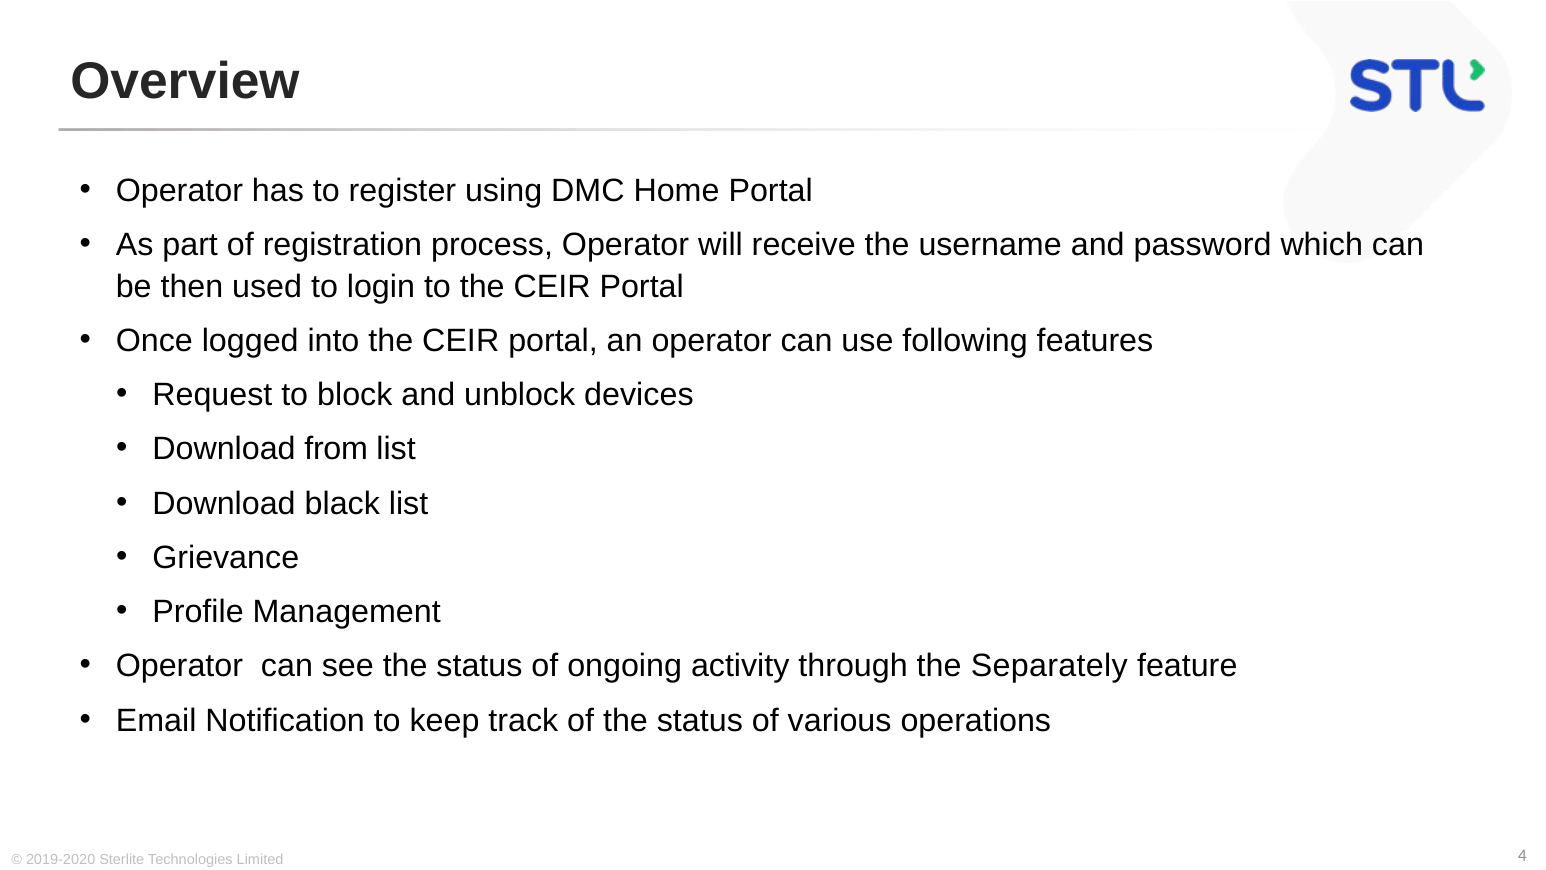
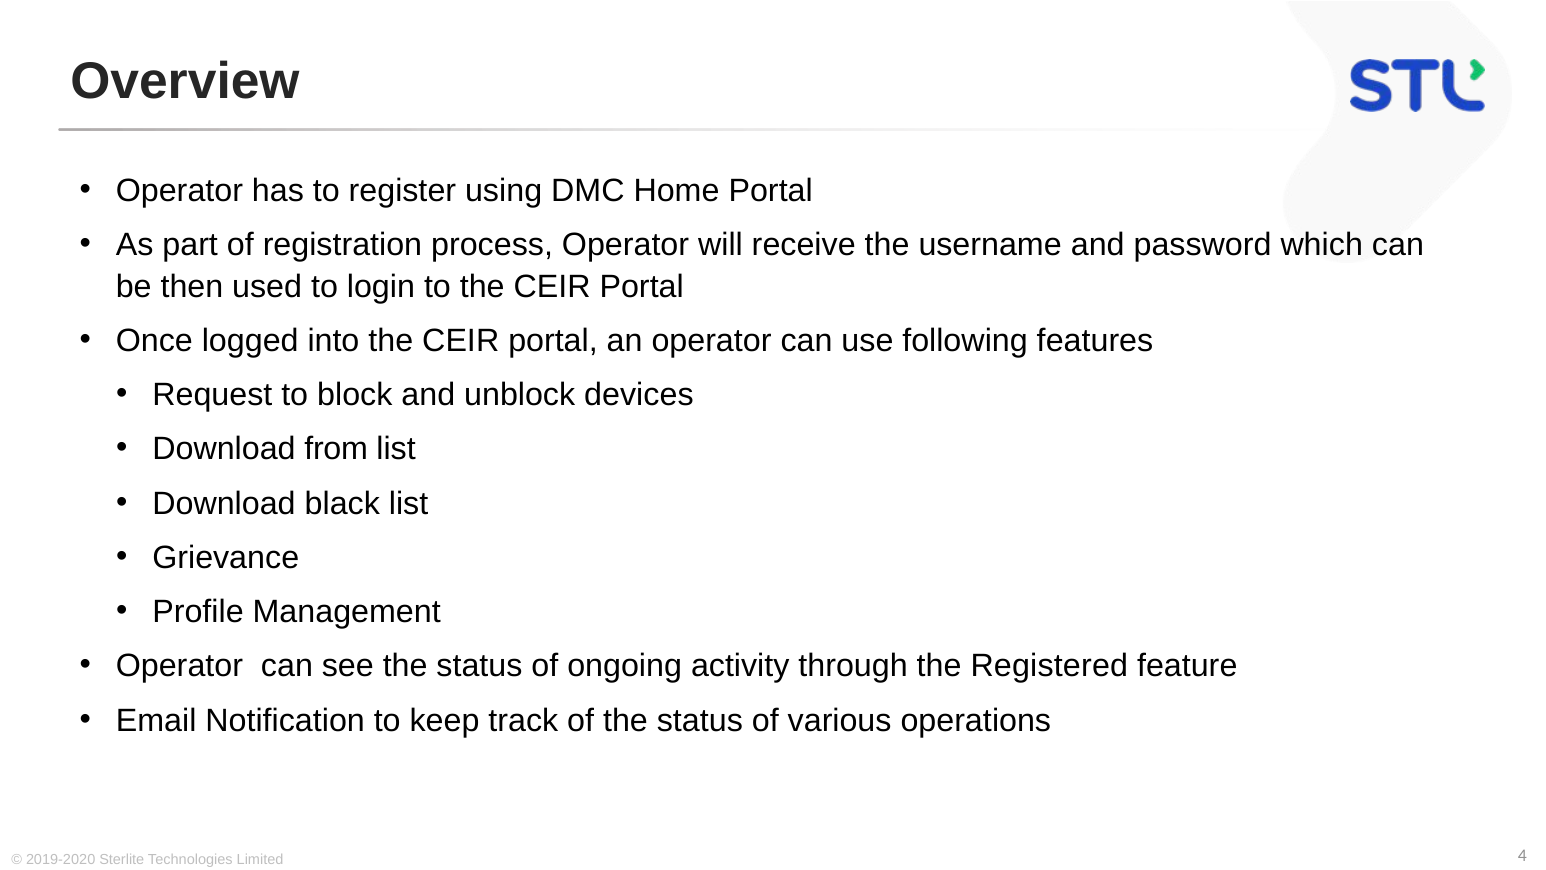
Separately: Separately -> Registered
